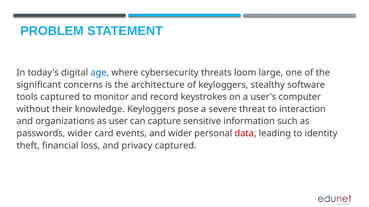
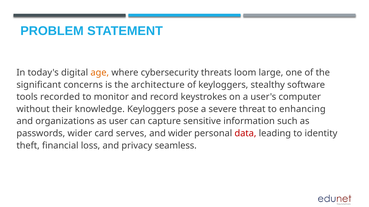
age colour: blue -> orange
tools captured: captured -> recorded
interaction: interaction -> enhancing
events: events -> serves
privacy captured: captured -> seamless
